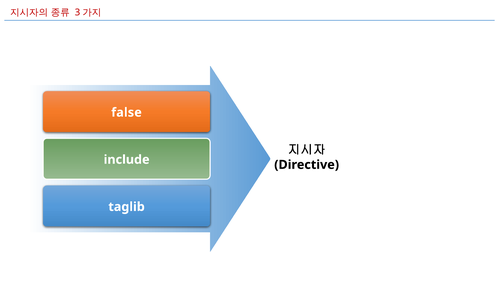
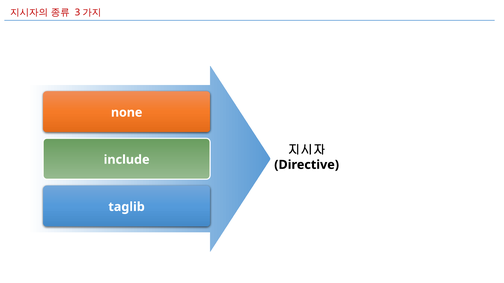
false: false -> none
